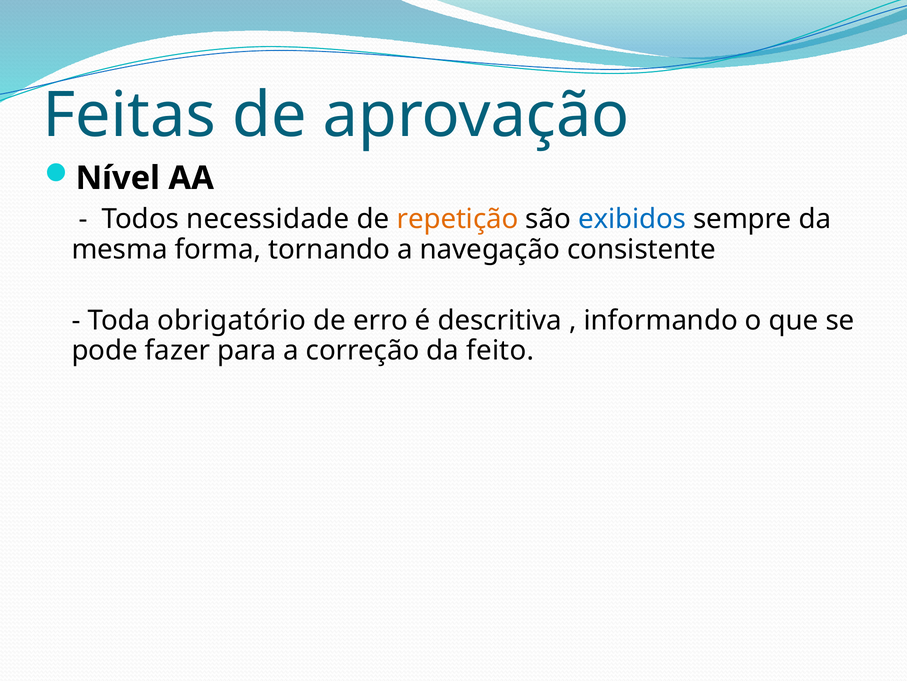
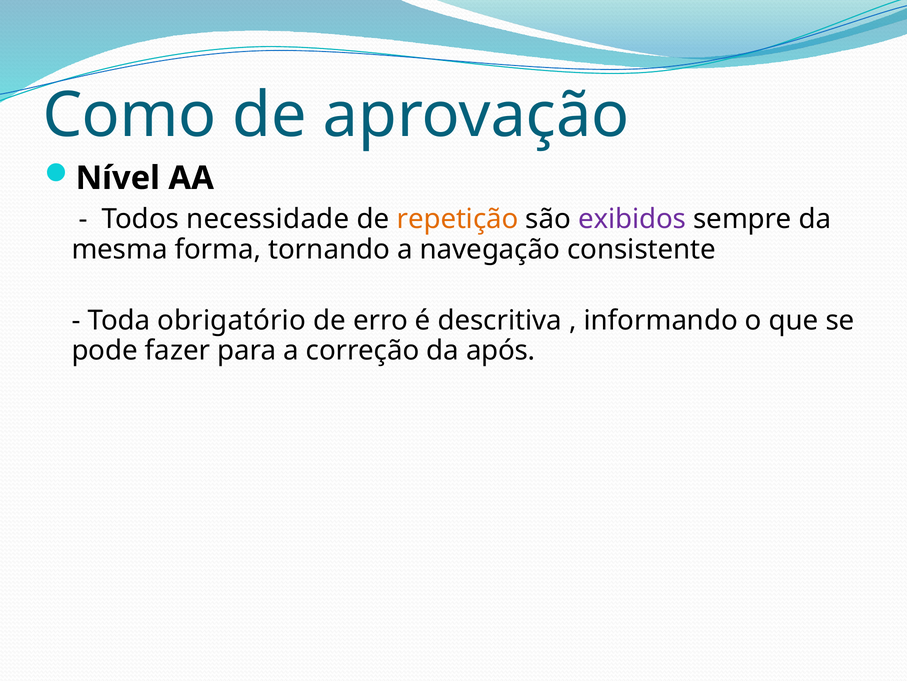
Feitas: Feitas -> Como
exibidos colour: blue -> purple
feito: feito -> após
